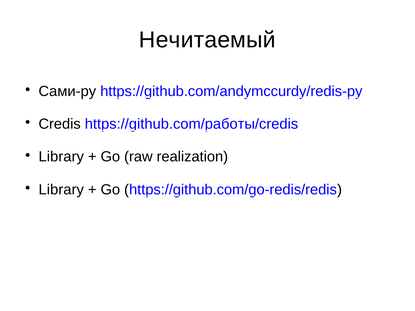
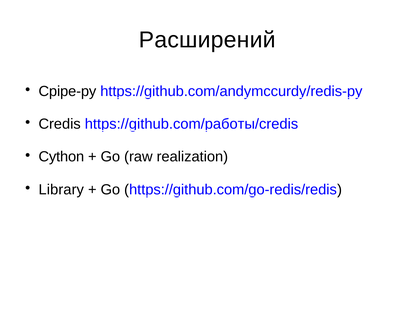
Нечитаемый: Нечитаемый -> Расширений
Сами-py: Сами-py -> Cpipe-py
Library at (61, 157): Library -> Cython
